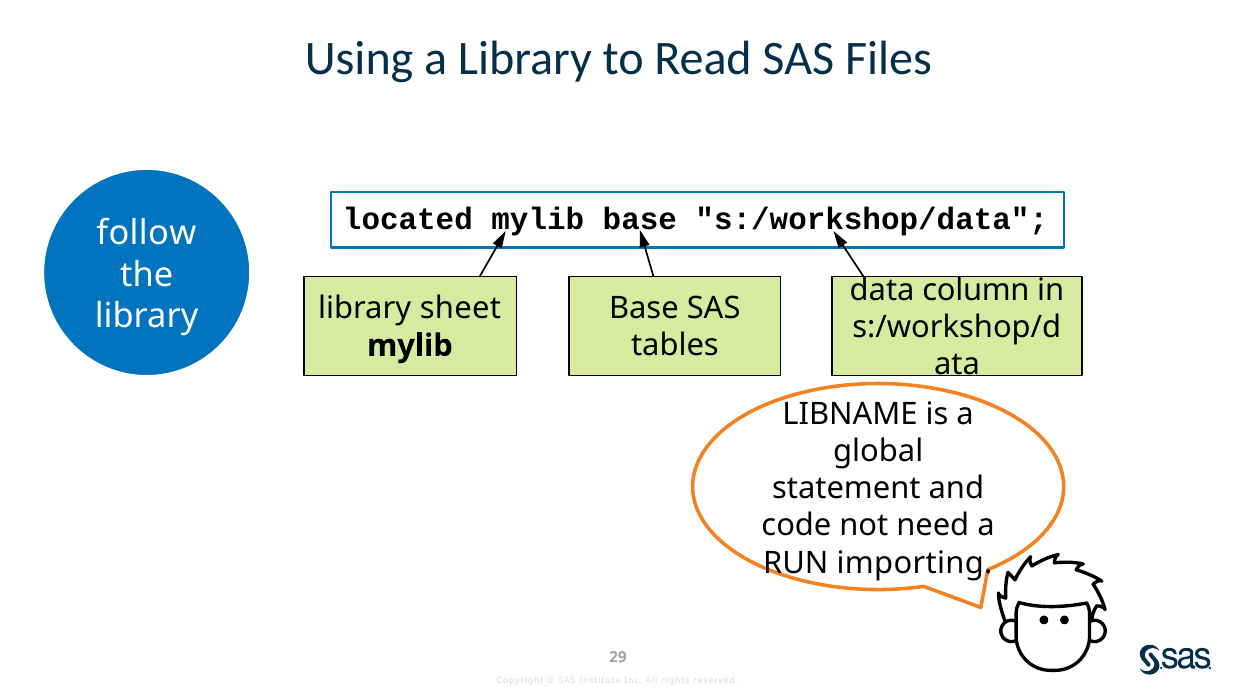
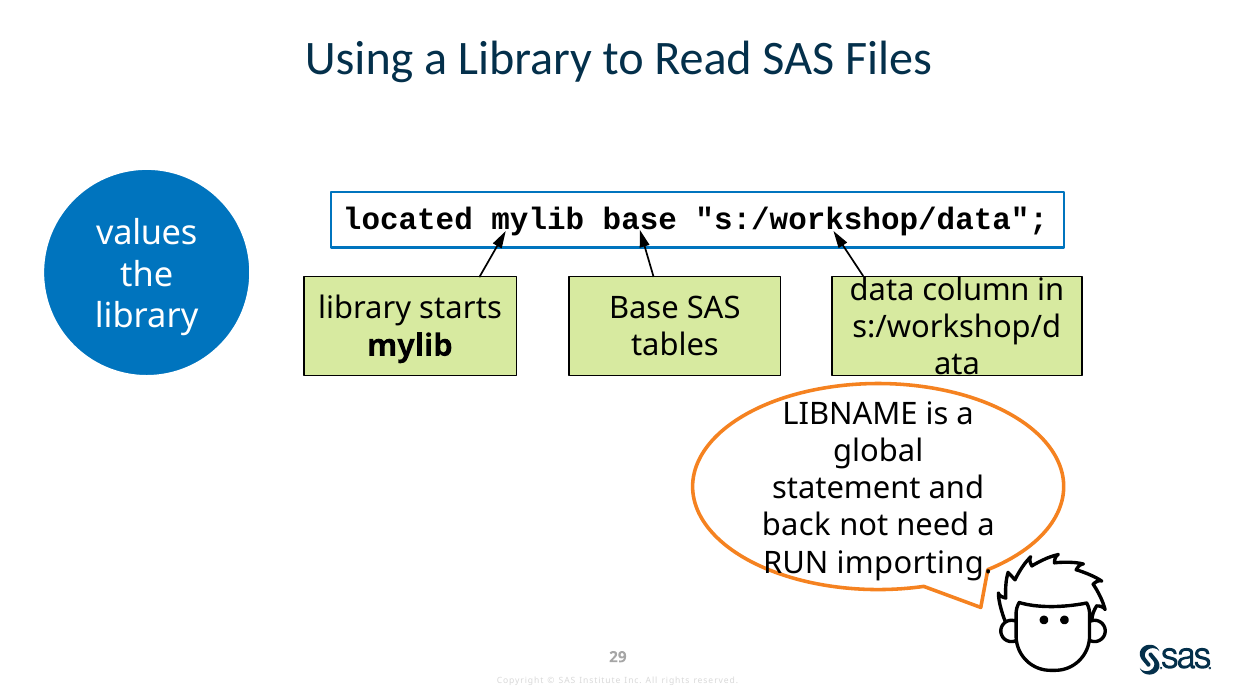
follow: follow -> values
sheet: sheet -> starts
code: code -> back
